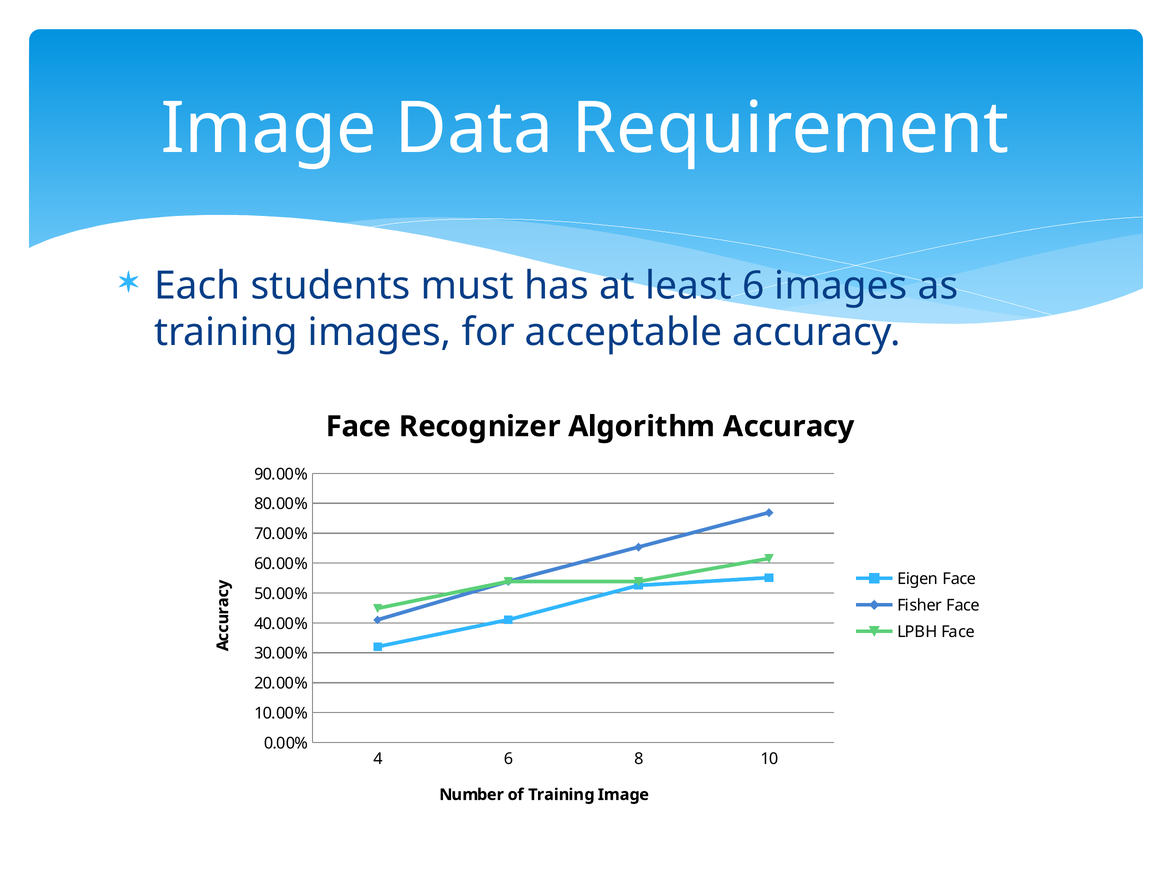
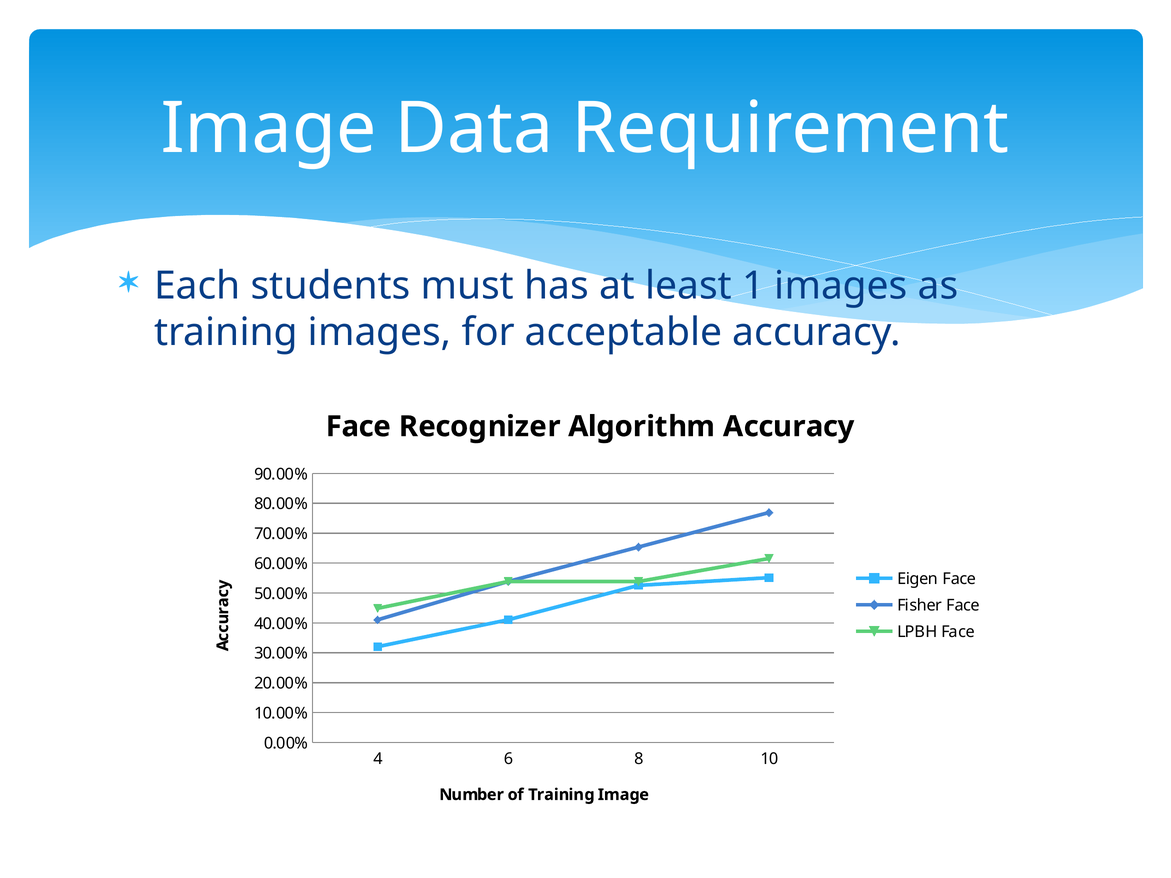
least 6: 6 -> 1
